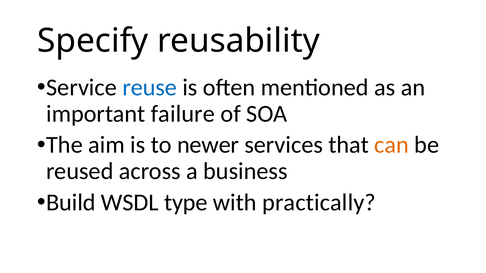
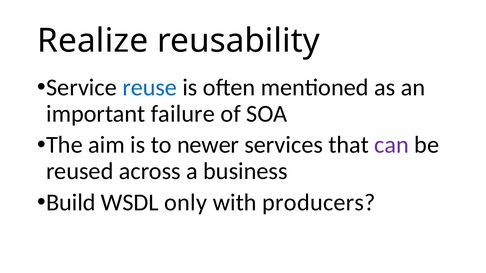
Specify: Specify -> Realize
can colour: orange -> purple
type: type -> only
practically: practically -> producers
